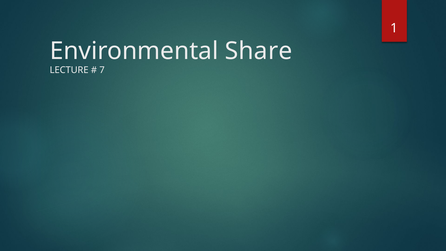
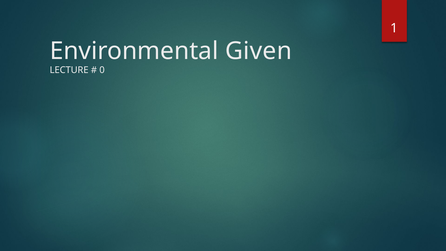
Share: Share -> Given
7: 7 -> 0
